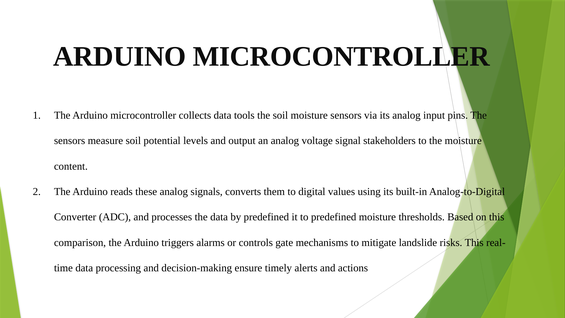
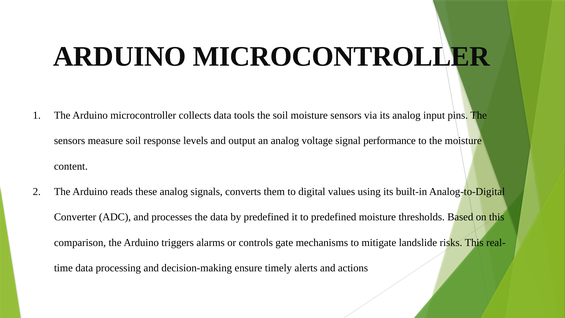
potential: potential -> response
stakeholders: stakeholders -> performance
